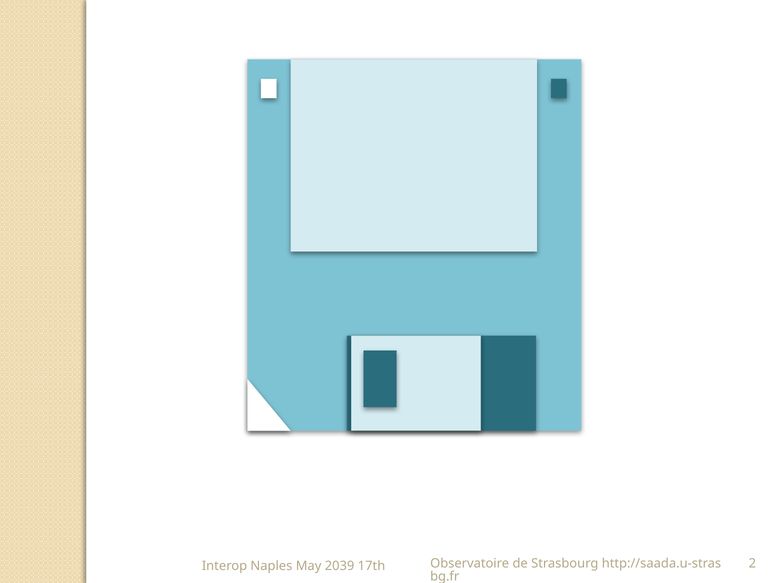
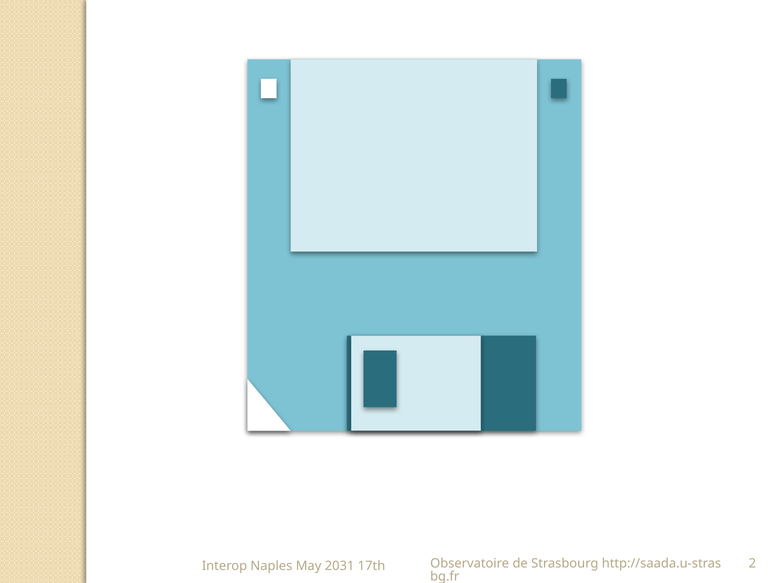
2039: 2039 -> 2031
